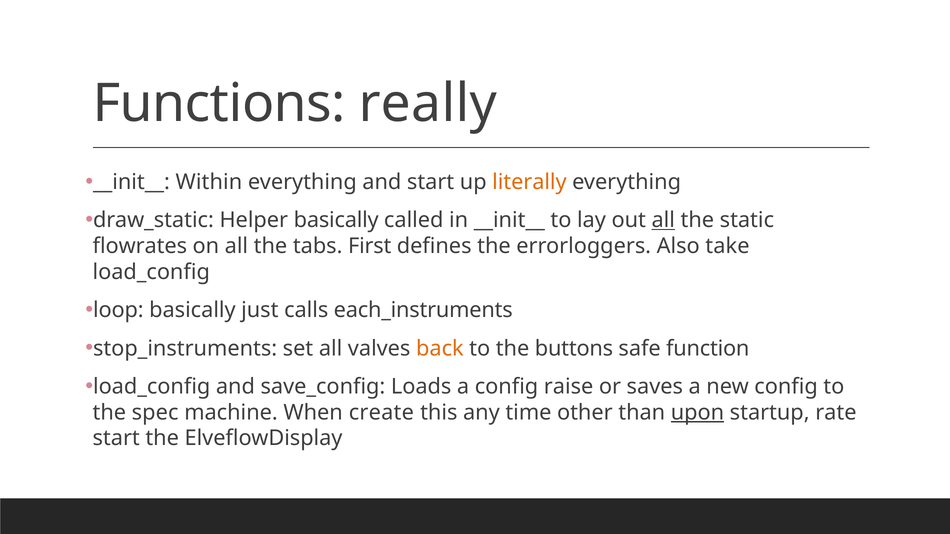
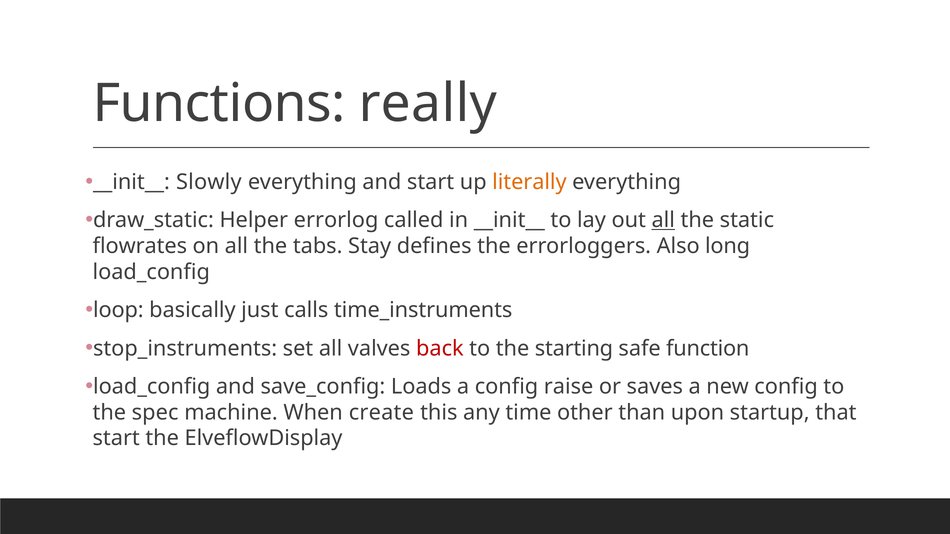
Within: Within -> Slowly
Helper basically: basically -> errorlog
First: First -> Stay
take: take -> long
each_instruments: each_instruments -> time_instruments
back colour: orange -> red
buttons: buttons -> starting
upon underline: present -> none
rate: rate -> that
